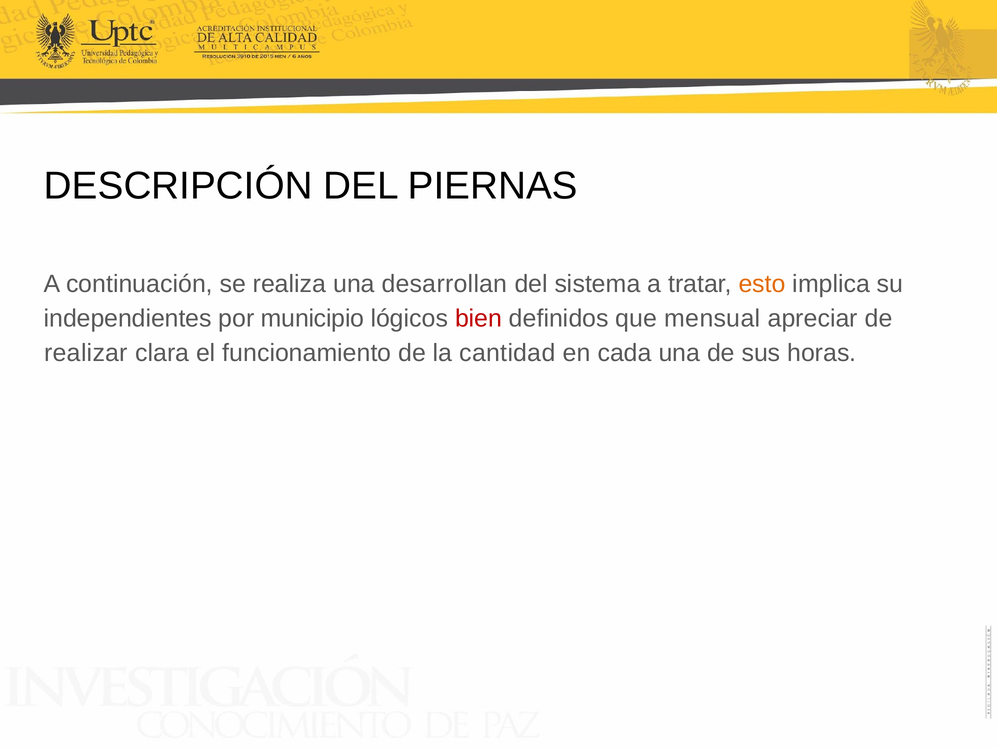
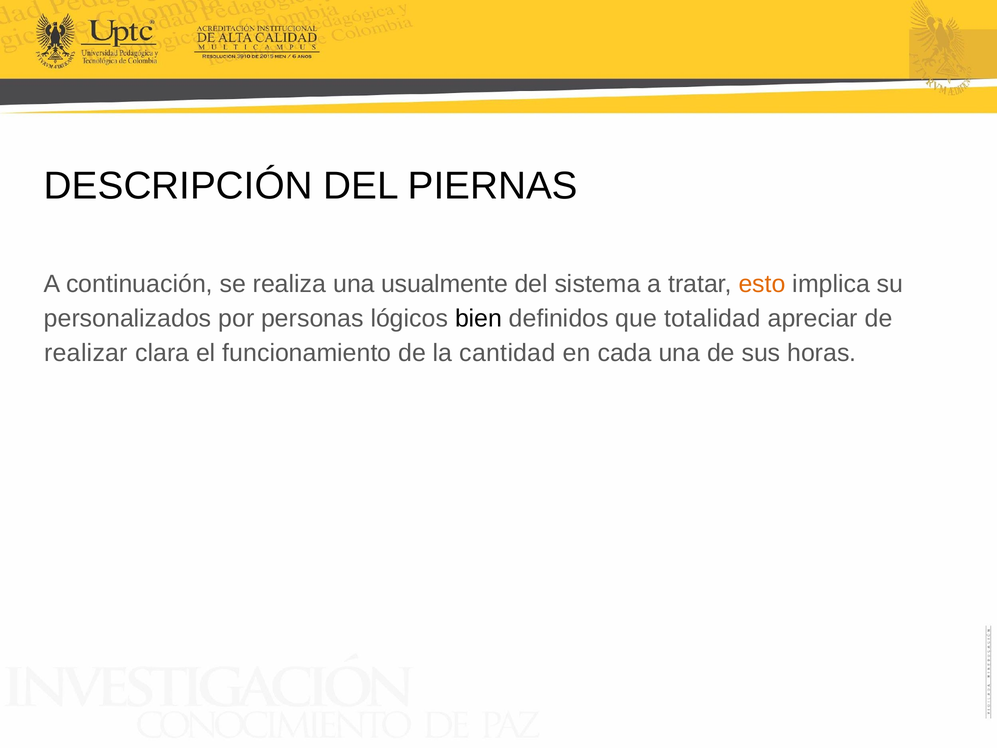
desarrollan: desarrollan -> usualmente
independientes: independientes -> personalizados
municipio: municipio -> personas
bien colour: red -> black
mensual: mensual -> totalidad
